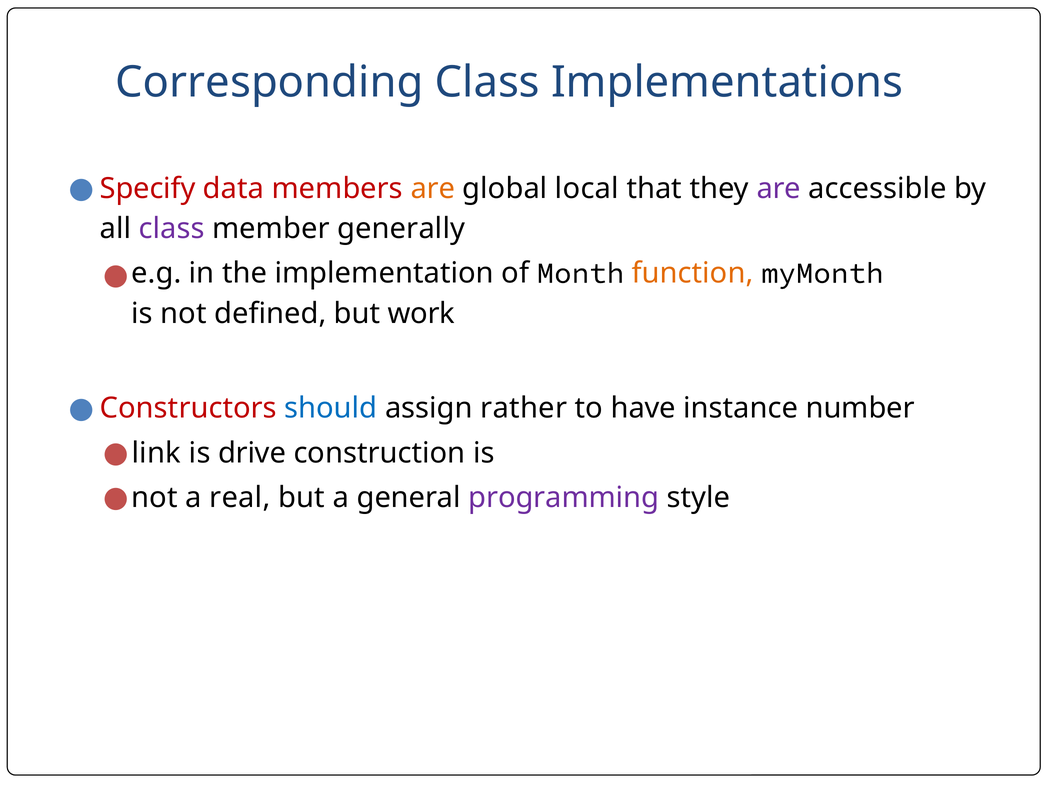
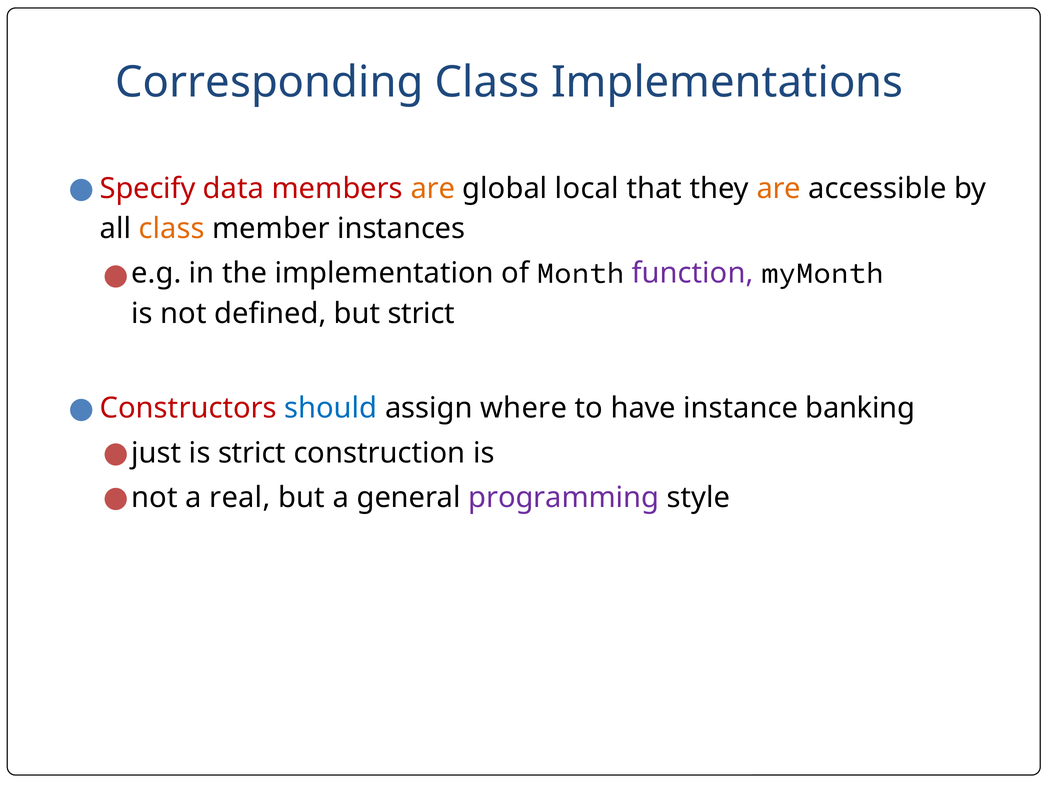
are at (779, 188) colour: purple -> orange
class at (172, 229) colour: purple -> orange
generally: generally -> instances
function colour: orange -> purple
but work: work -> strict
rather: rather -> where
number: number -> banking
link: link -> just
is drive: drive -> strict
